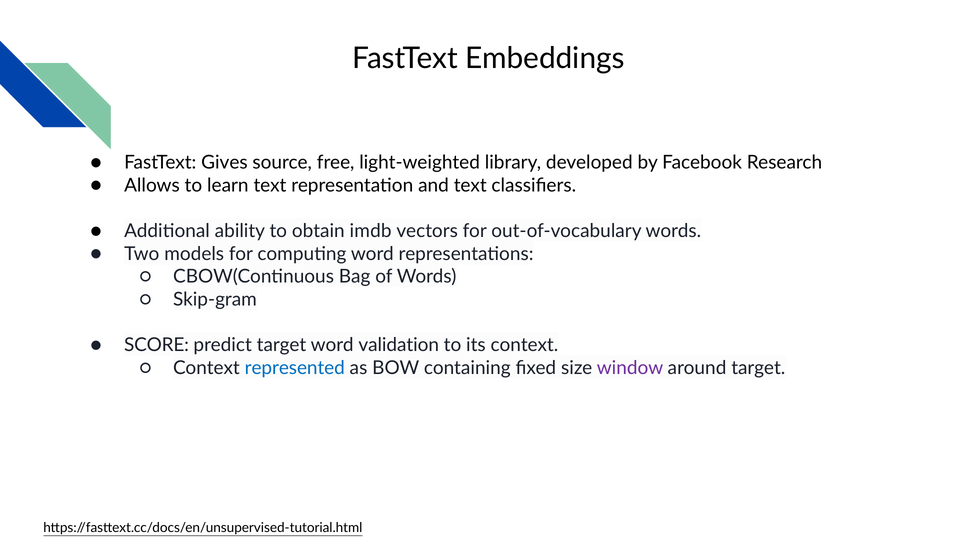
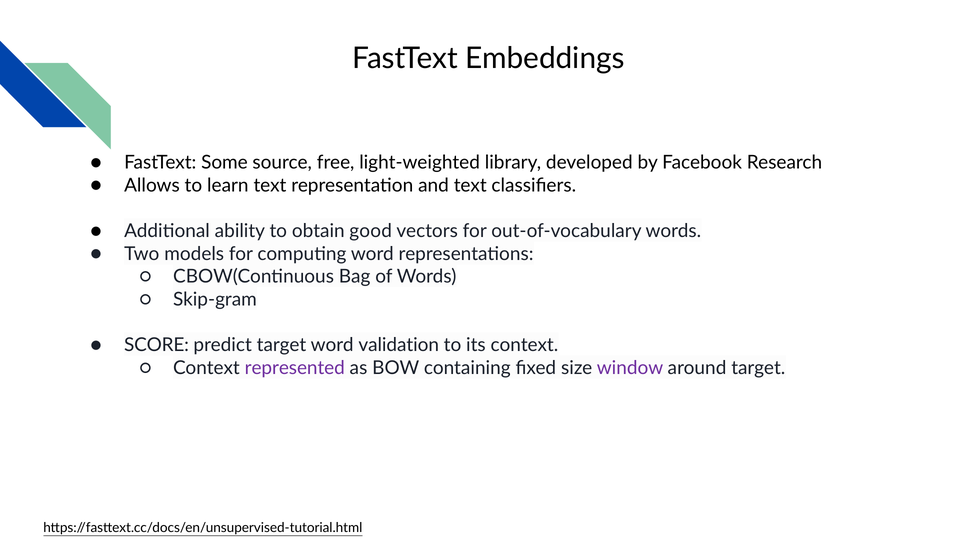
Gives: Gives -> Some
imdb: imdb -> good
represented colour: blue -> purple
